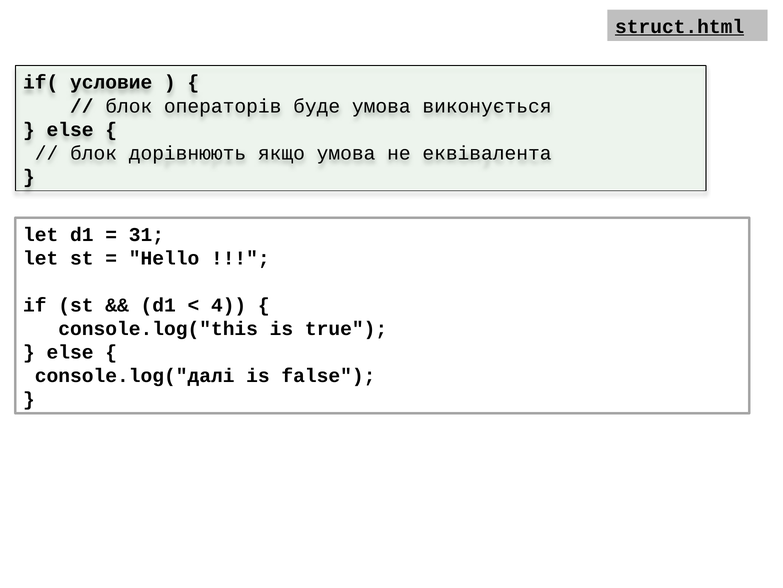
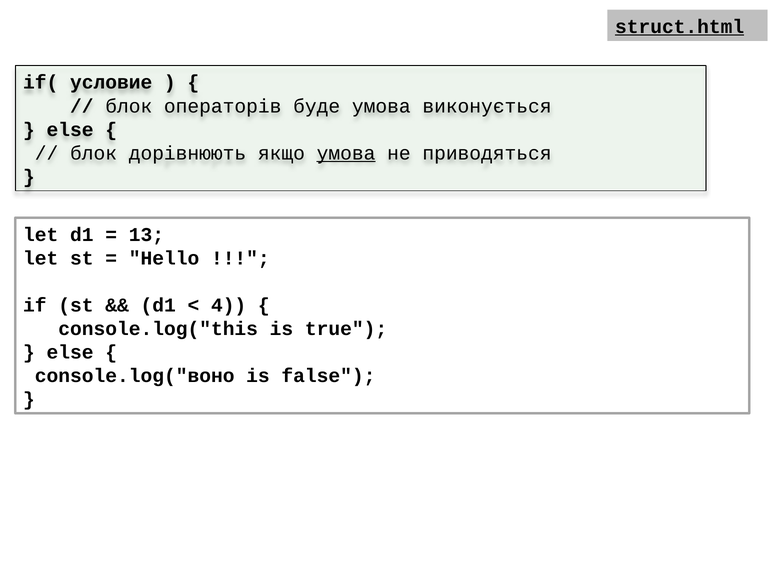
умова at (346, 153) underline: none -> present
еквівалента: еквівалента -> приводяться
31: 31 -> 13
console.log("далі: console.log("далі -> console.log("воно
